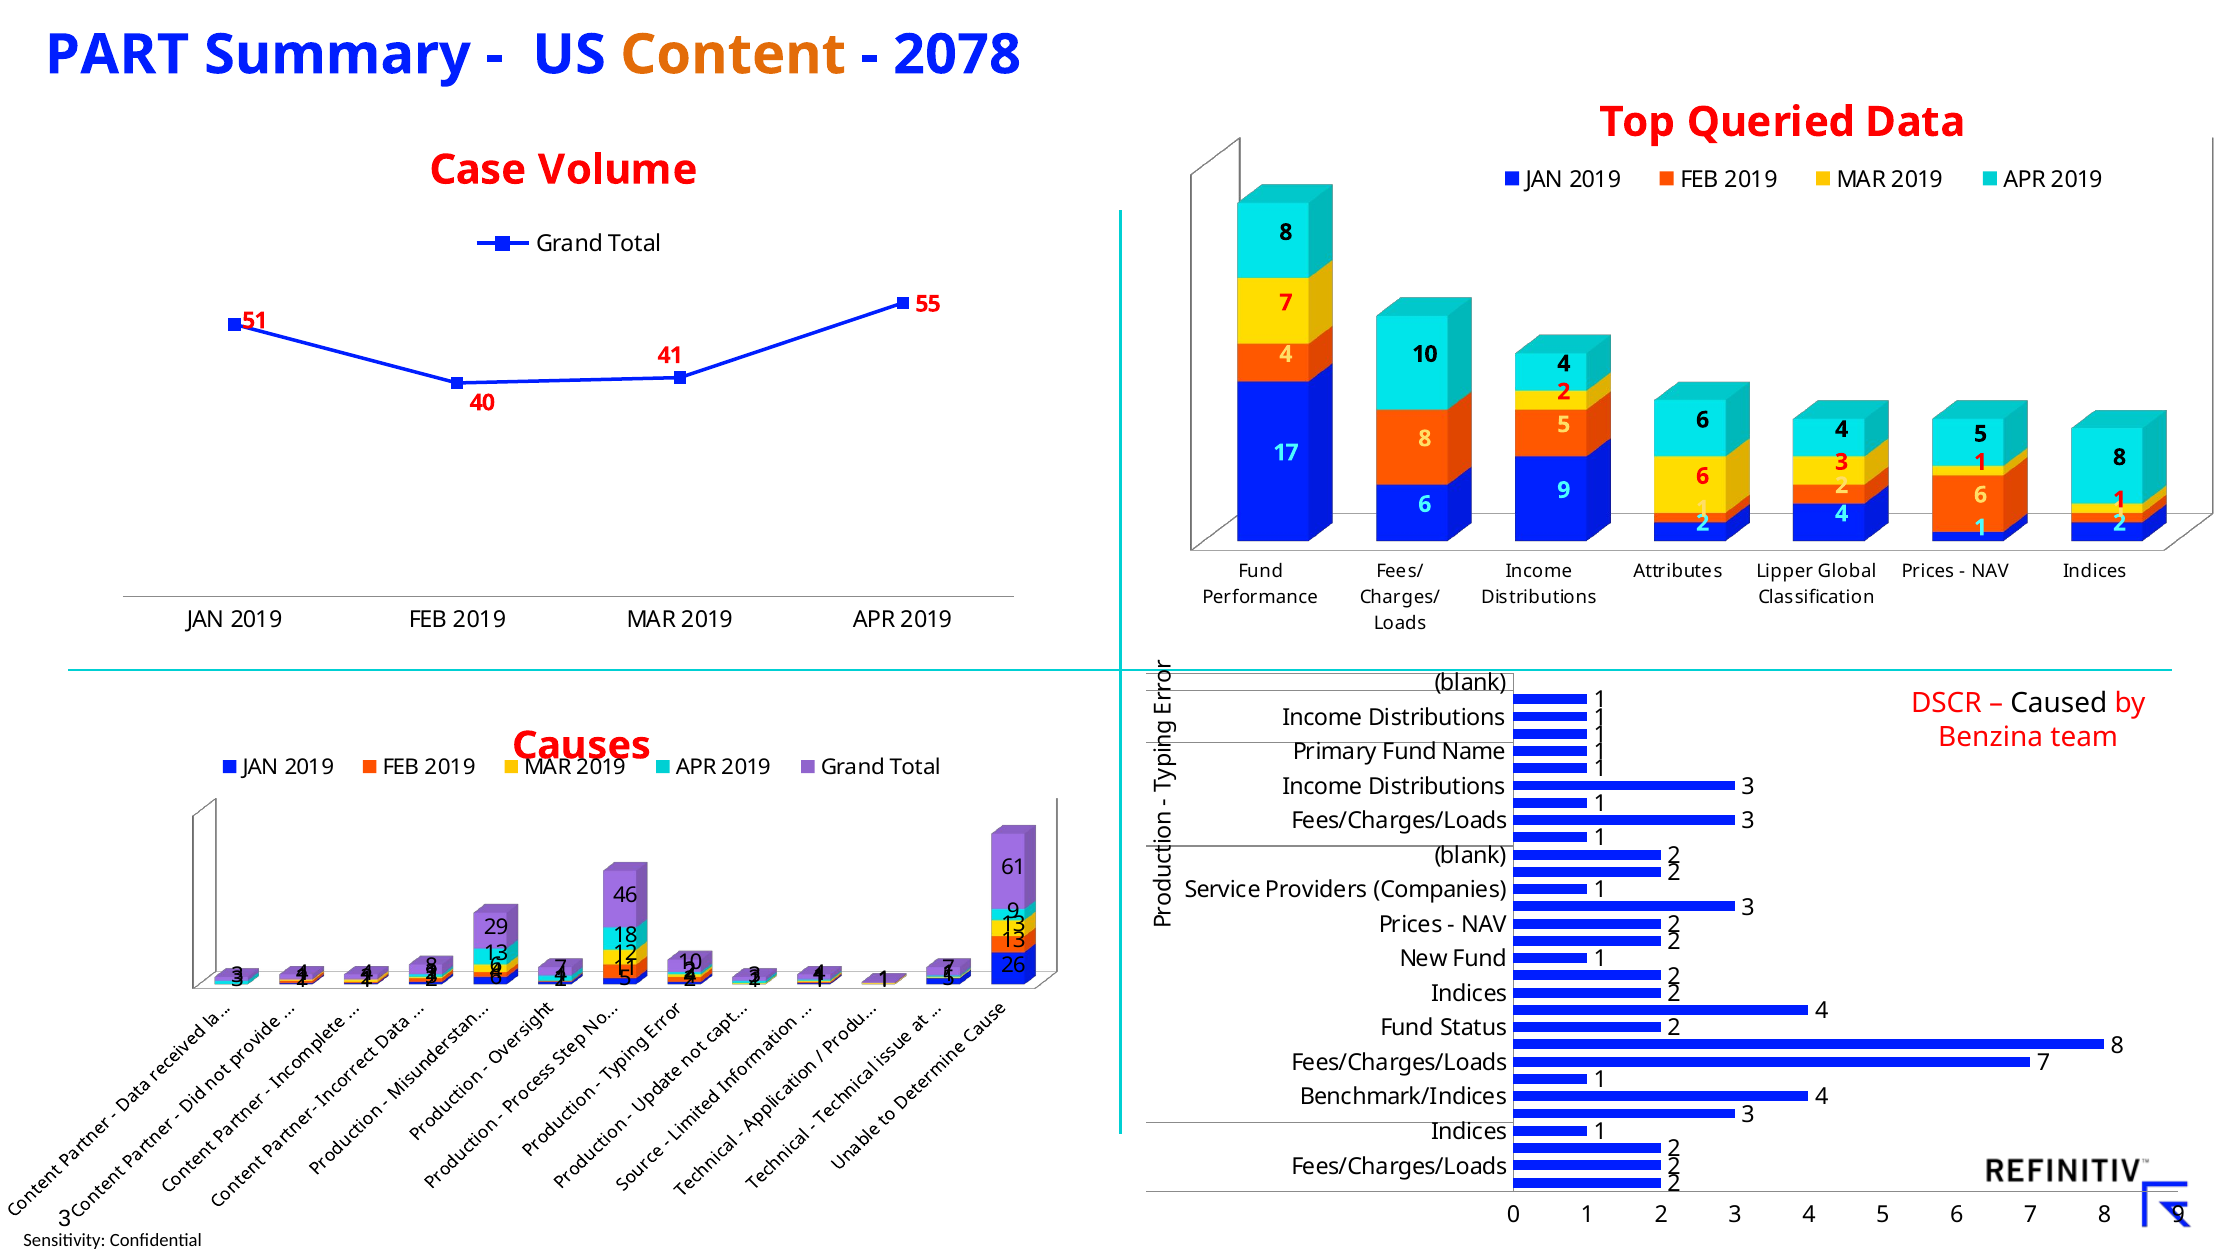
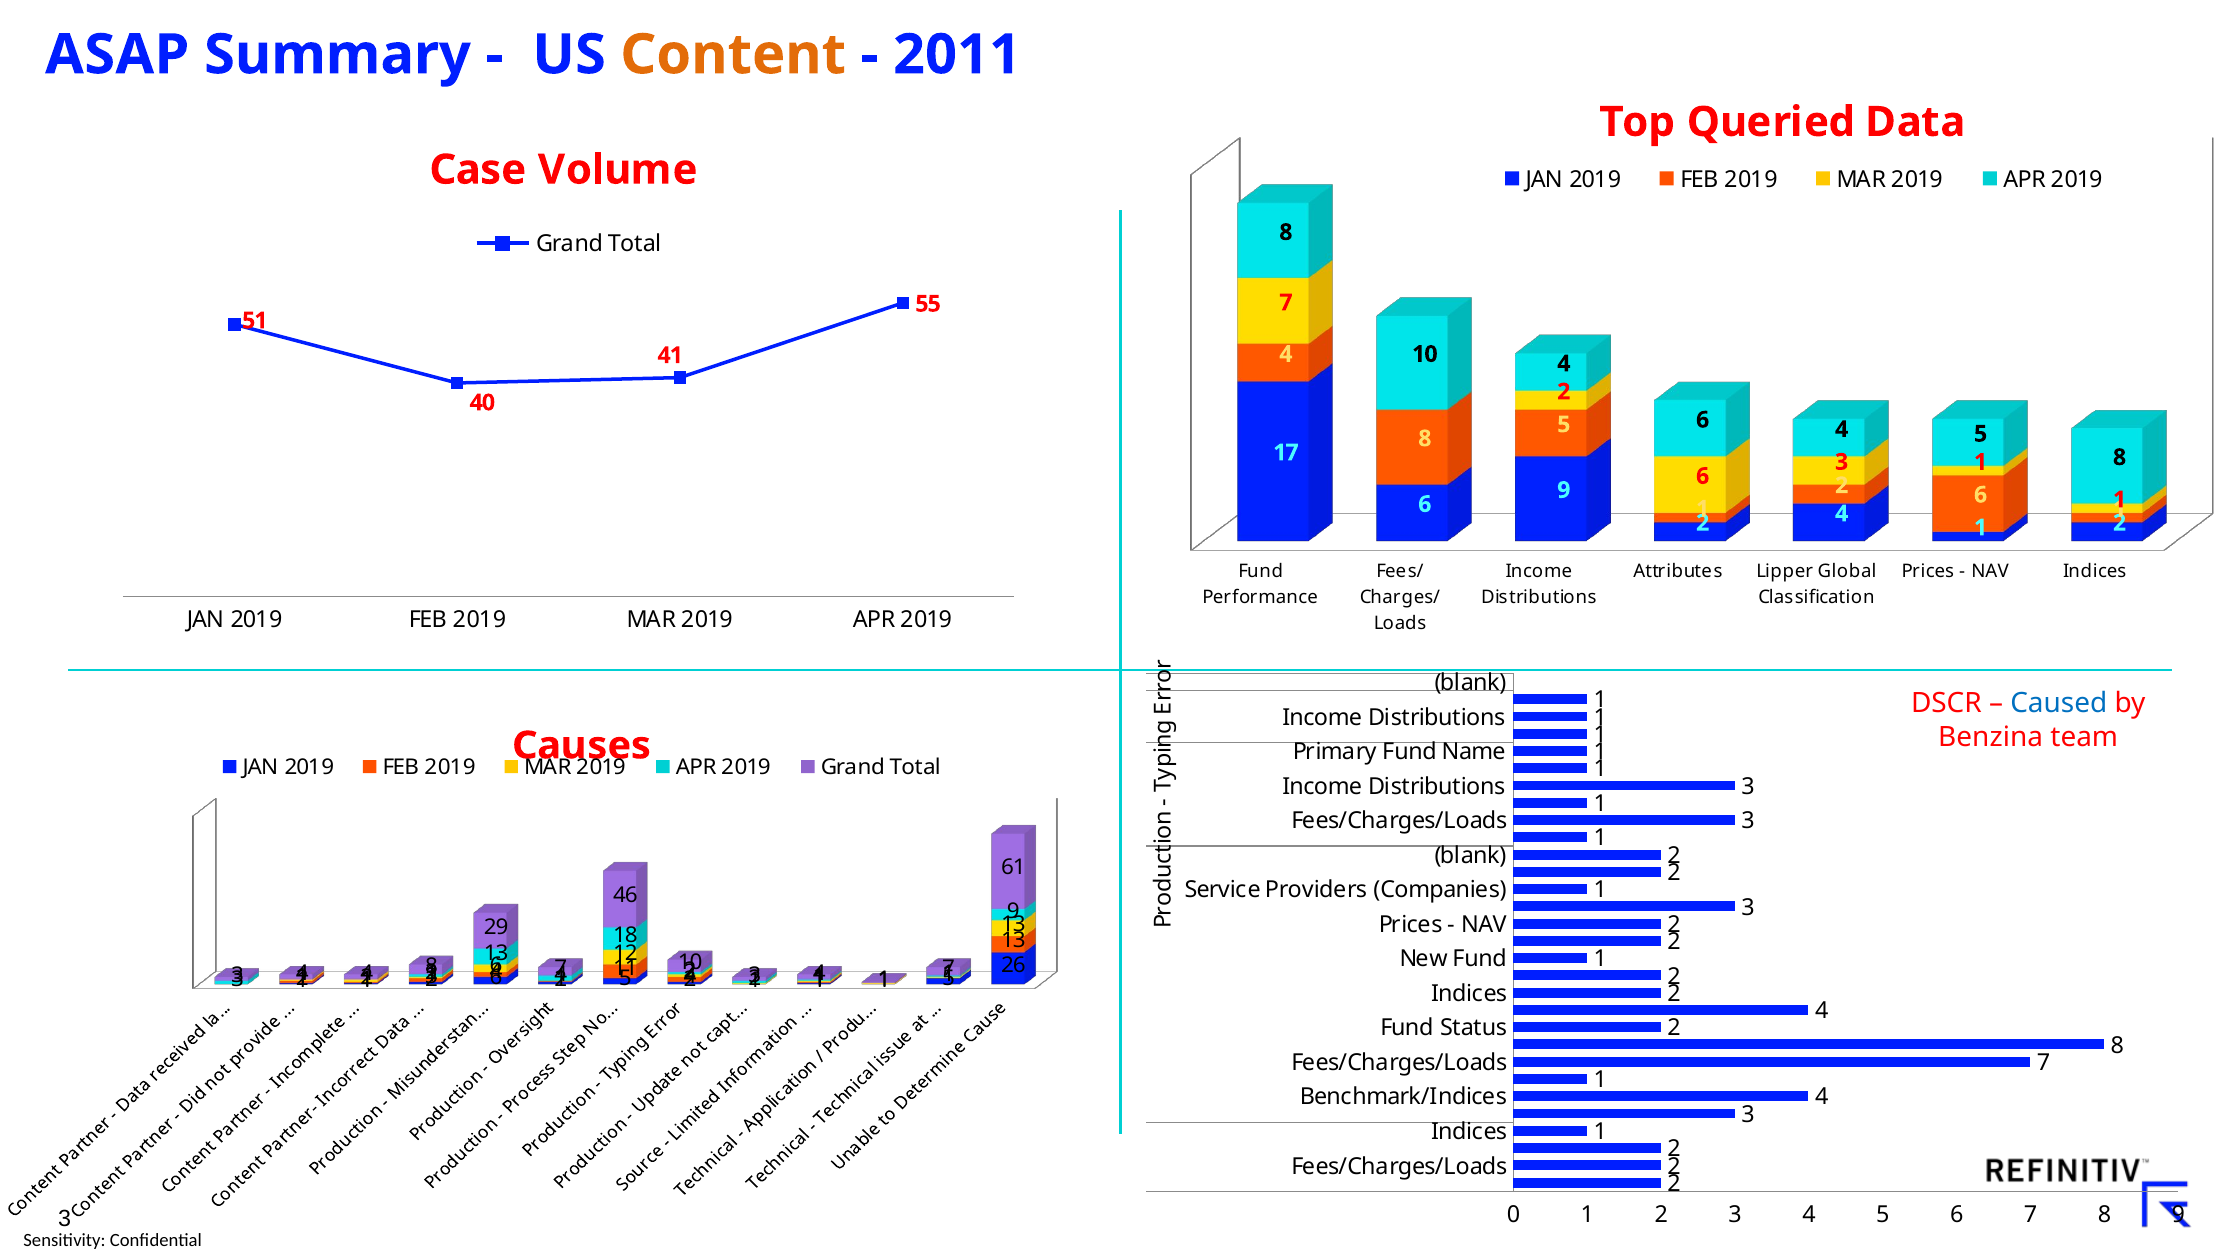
PART: PART -> ASAP
2078: 2078 -> 2011
Caused colour: black -> blue
